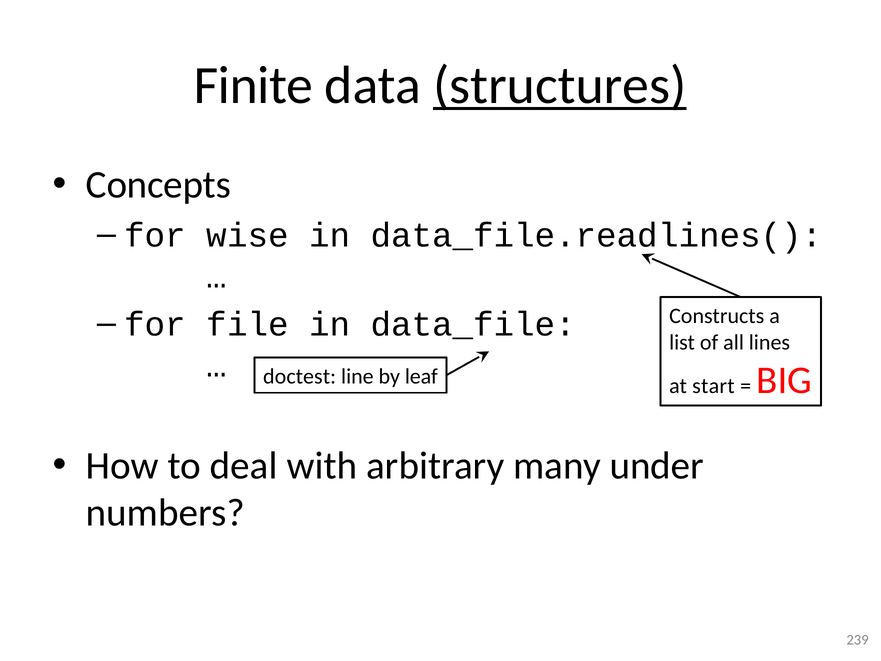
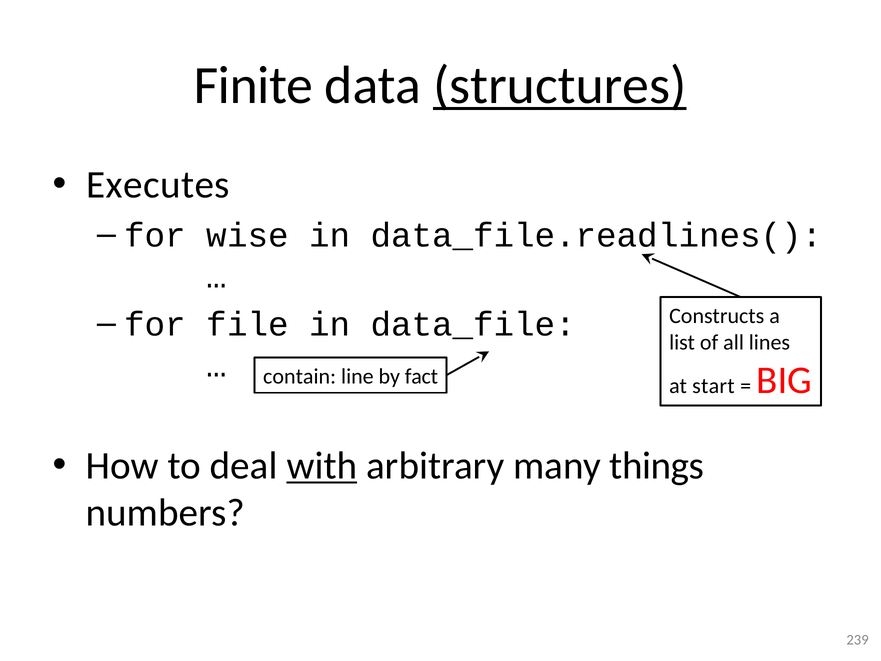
Concepts: Concepts -> Executes
doctest: doctest -> contain
leaf: leaf -> fact
with underline: none -> present
under: under -> things
